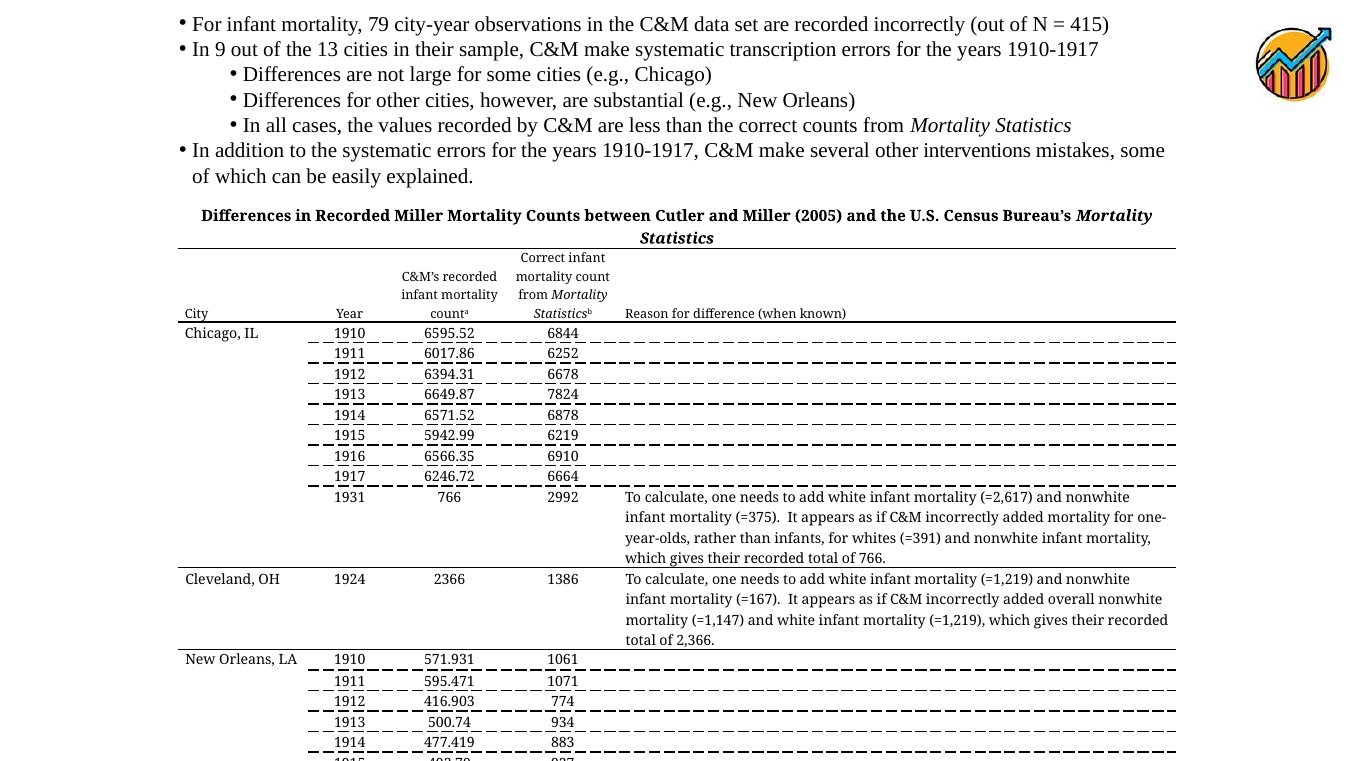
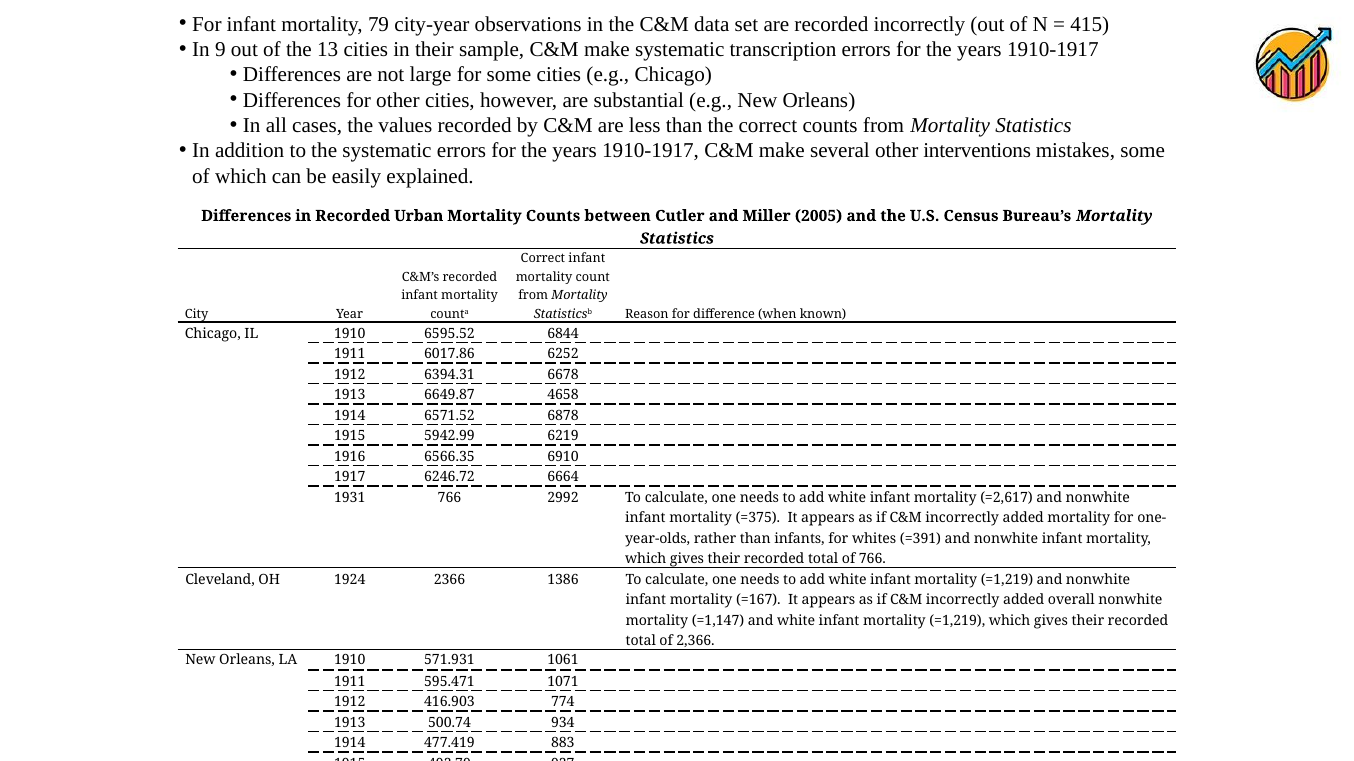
Recorded Miller: Miller -> Urban
7824: 7824 -> 4658
